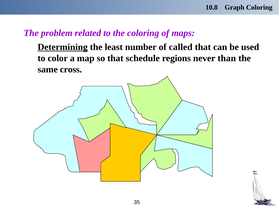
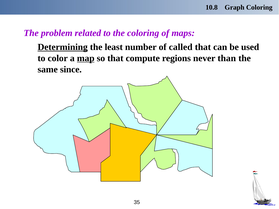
map underline: none -> present
schedule: schedule -> compute
cross: cross -> since
